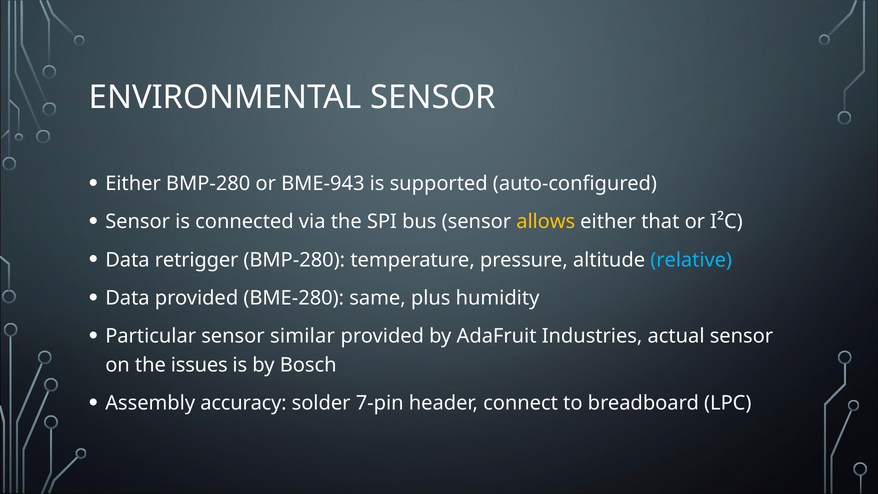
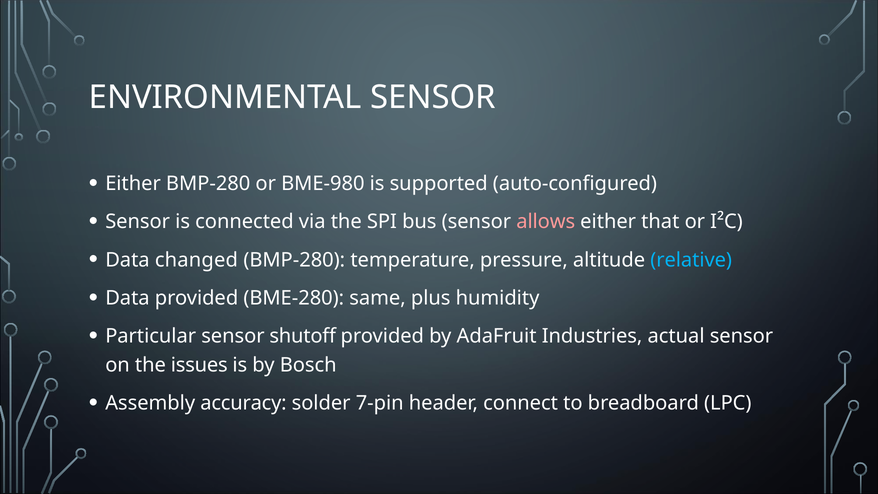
BME-943: BME-943 -> BME-980
allows colour: yellow -> pink
retrigger: retrigger -> changed
similar: similar -> shutoff
